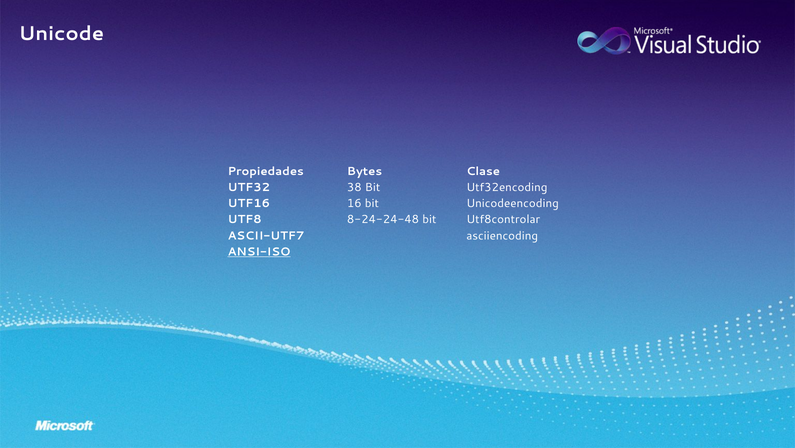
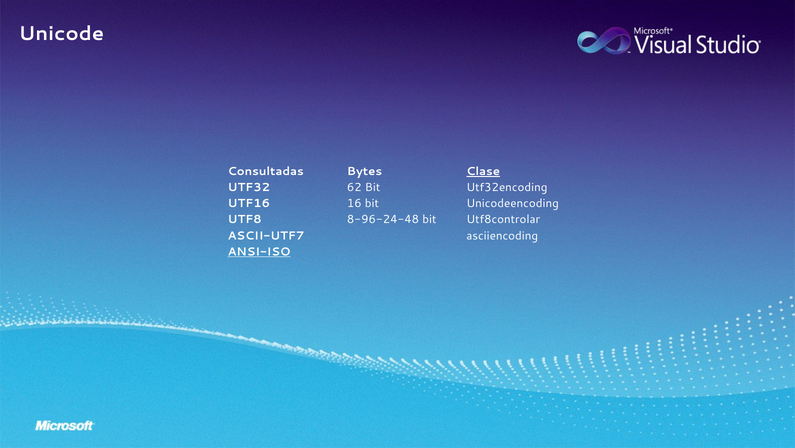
Propiedades: Propiedades -> Consultadas
Clase underline: none -> present
38: 38 -> 62
8-24-24-48: 8-24-24-48 -> 8-96-24-48
